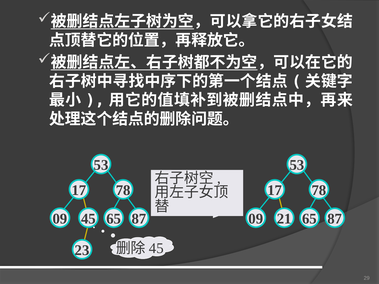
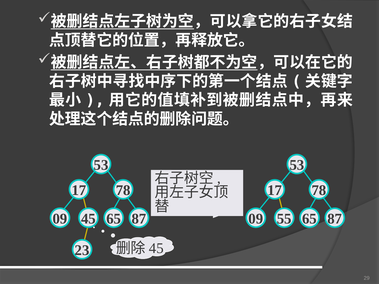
21: 21 -> 55
